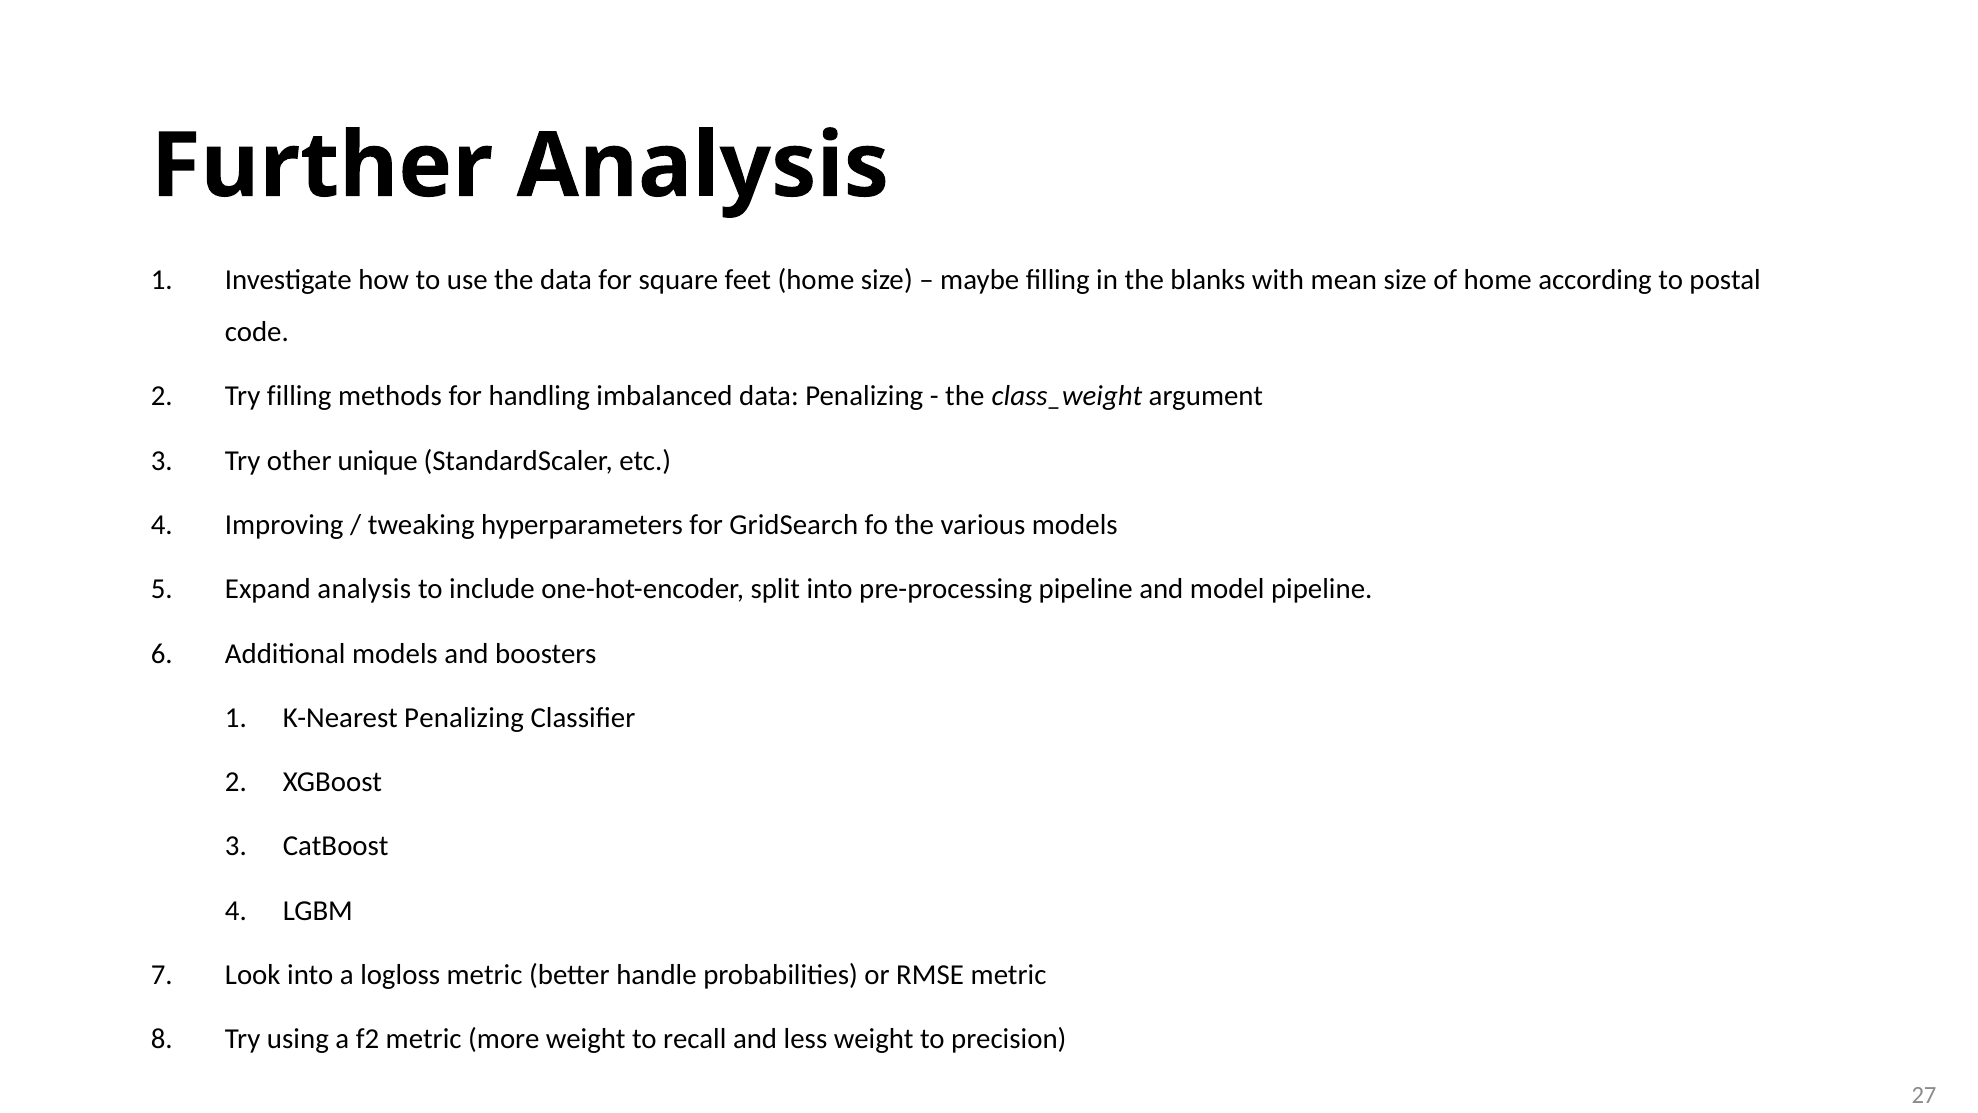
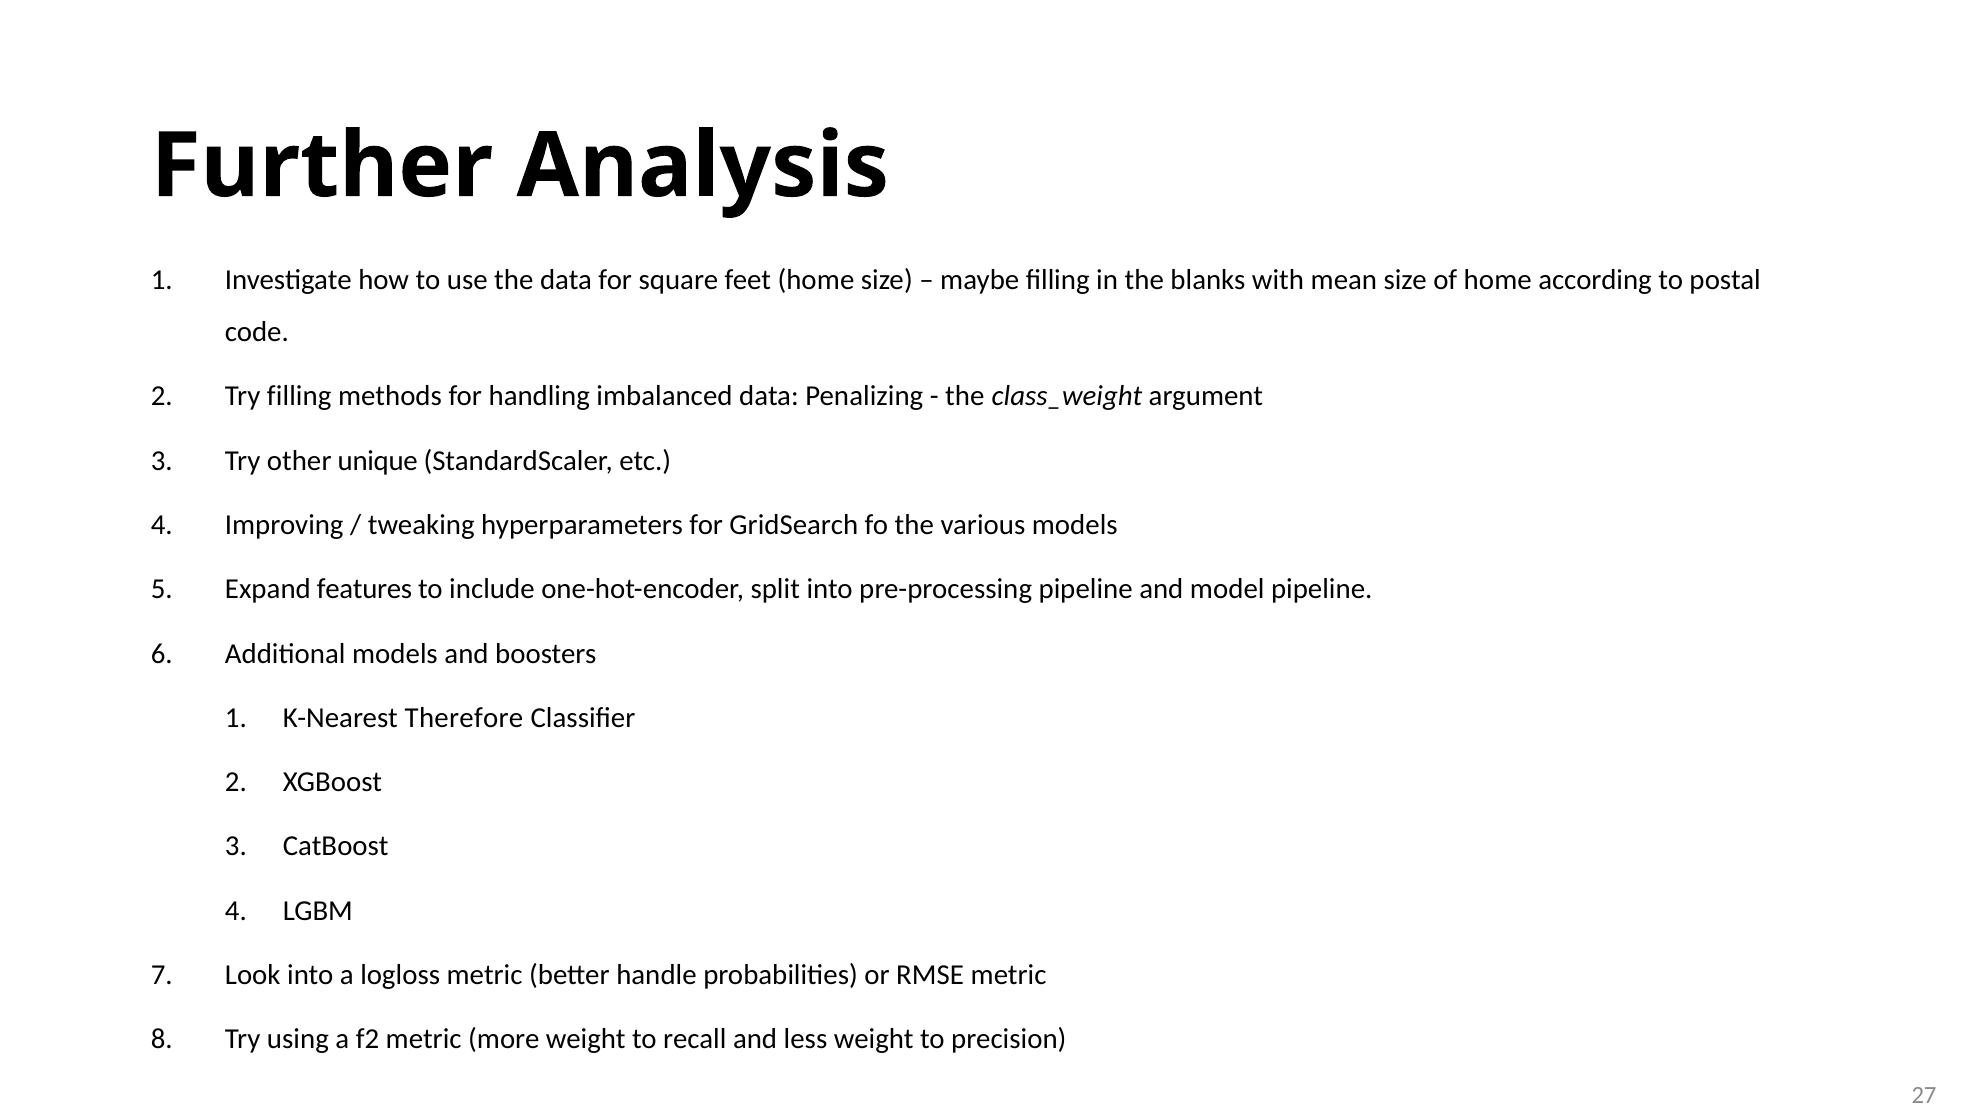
Expand analysis: analysis -> features
K-Nearest Penalizing: Penalizing -> Therefore
